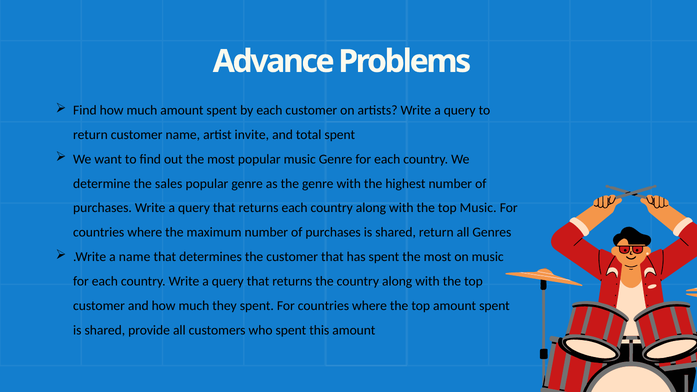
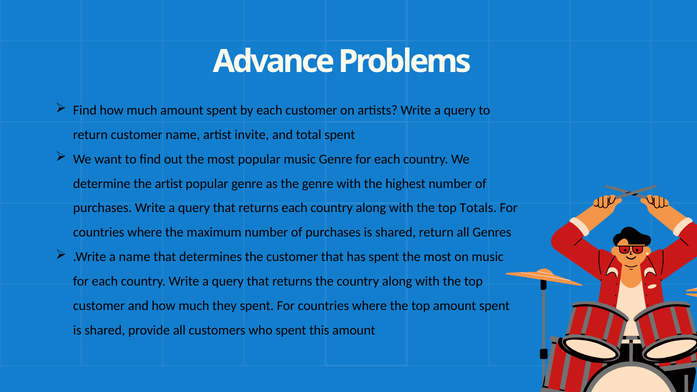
the sales: sales -> artist
top Music: Music -> Totals
